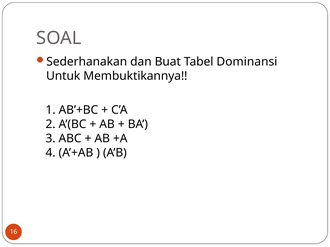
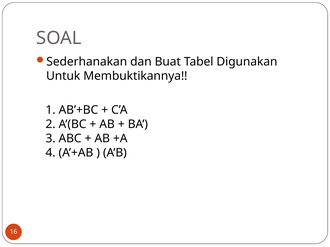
Dominansi: Dominansi -> Digunakan
